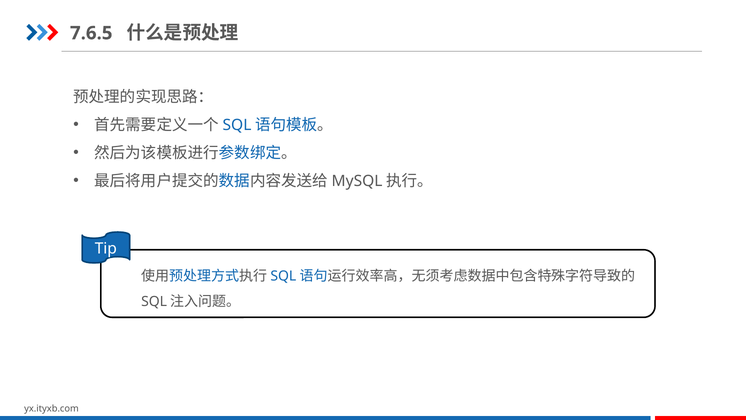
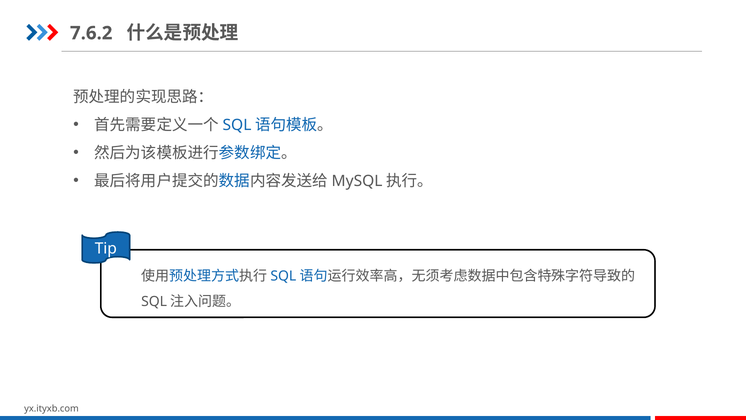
7.6.5: 7.6.5 -> 7.6.2
